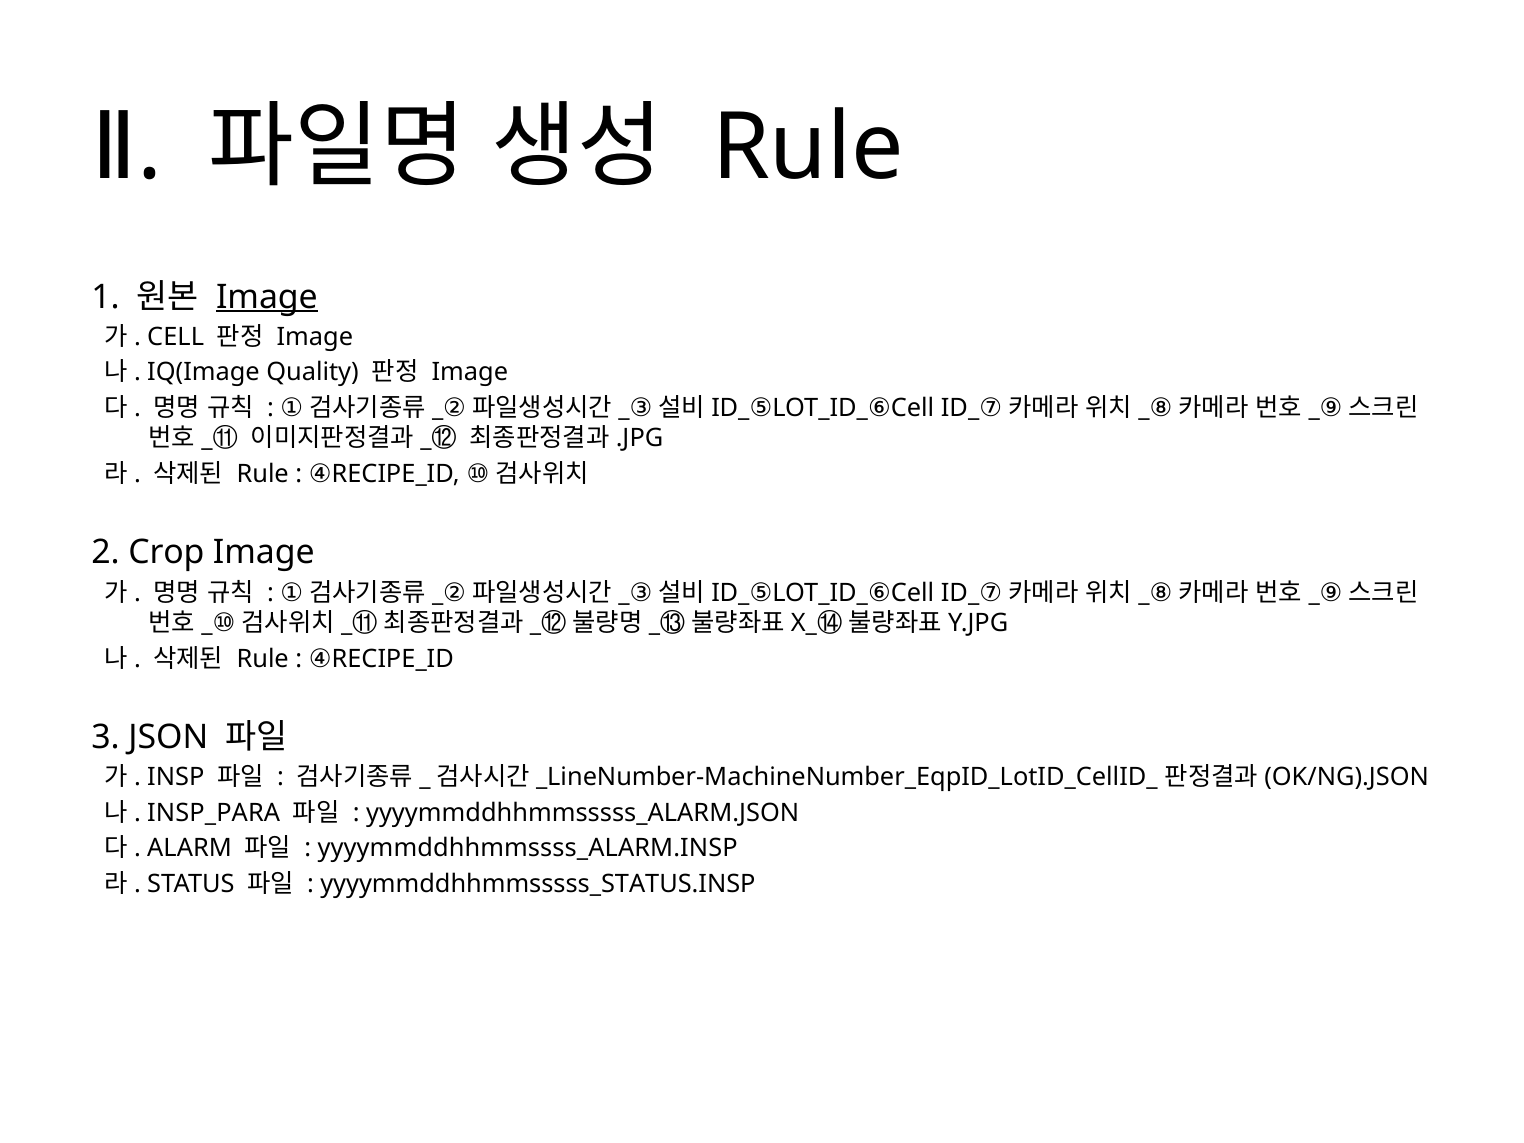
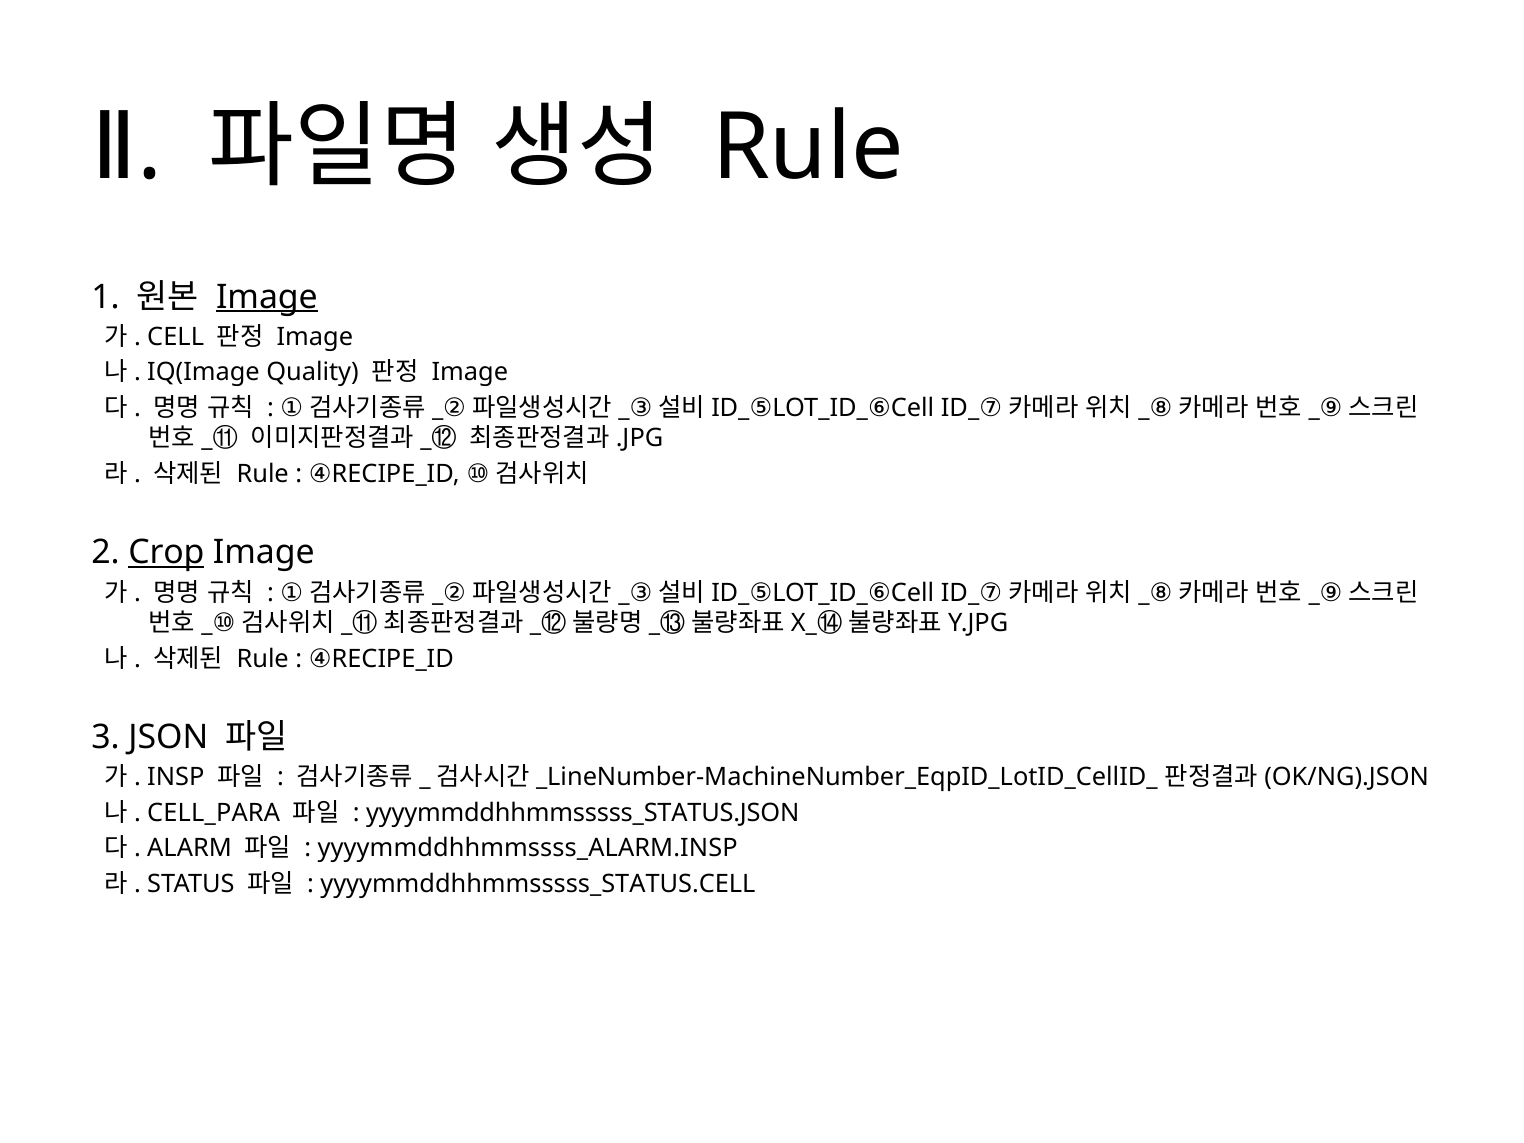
Crop underline: none -> present
INSP_PARA: INSP_PARA -> CELL_PARA
yyyymmddhhmmsssss_ALARM.JSON: yyyymmddhhmmsssss_ALARM.JSON -> yyyymmddhhmmsssss_STATUS.JSON
yyyymmddhhmmsssss_STATUS.INSP: yyyymmddhhmmsssss_STATUS.INSP -> yyyymmddhhmmsssss_STATUS.CELL
